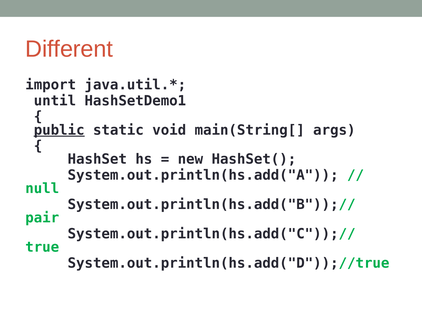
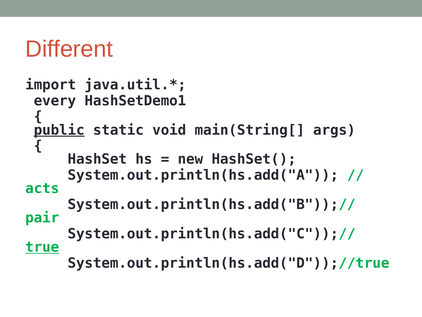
until: until -> every
null: null -> acts
true underline: none -> present
